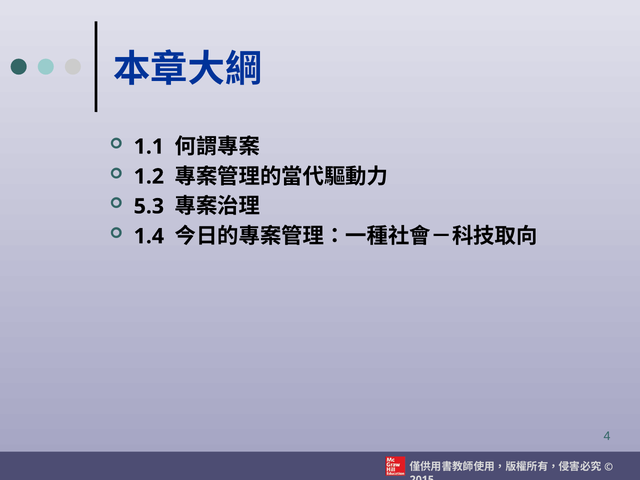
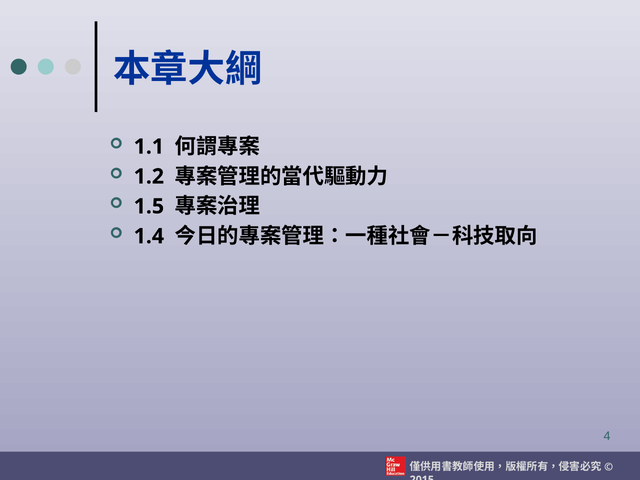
5.3: 5.3 -> 1.5
